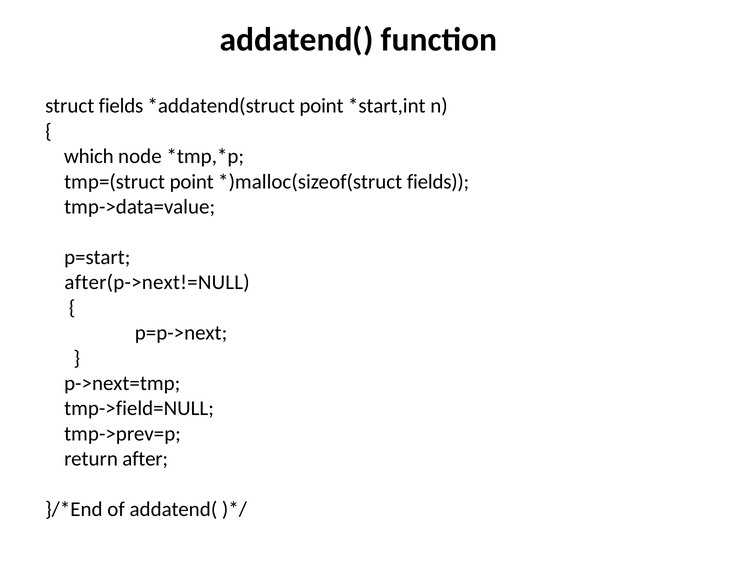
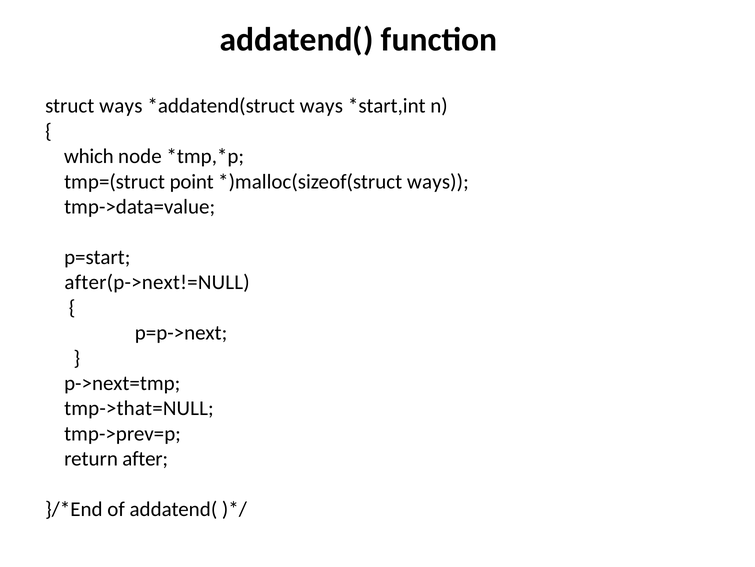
struct fields: fields -> ways
point at (322, 106): point -> ways
fields at (438, 181): fields -> ways
tmp->field=NULL: tmp->field=NULL -> tmp->that=NULL
